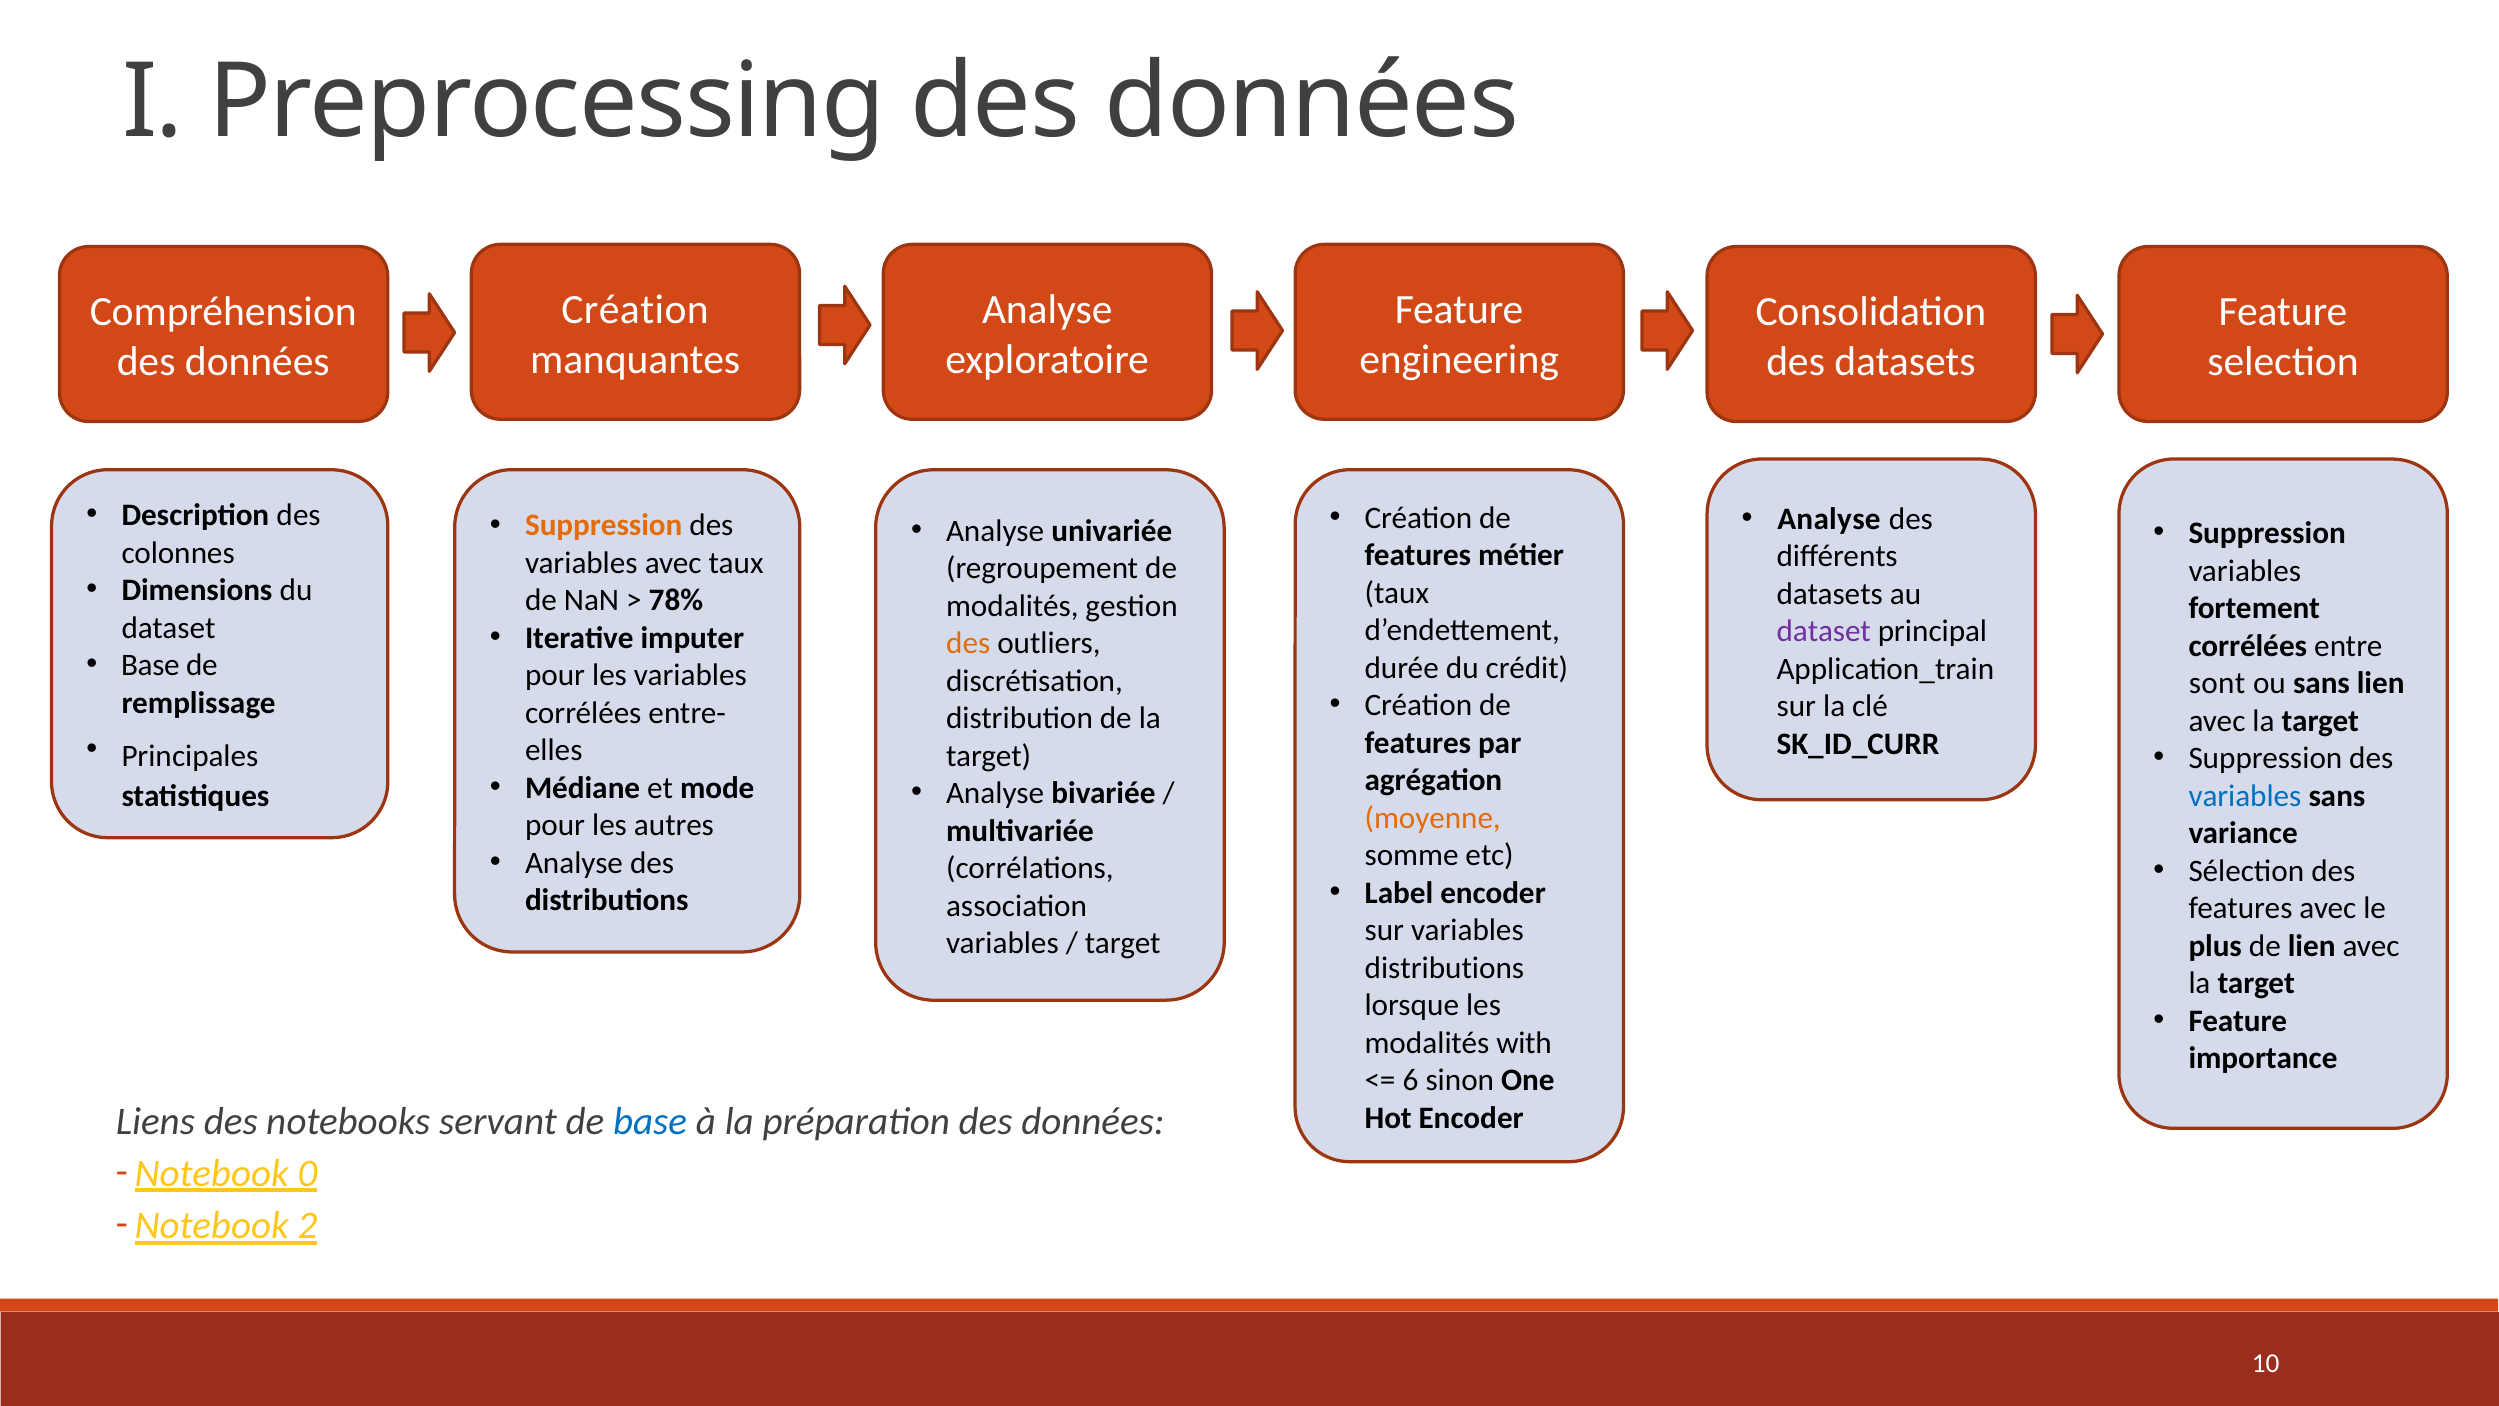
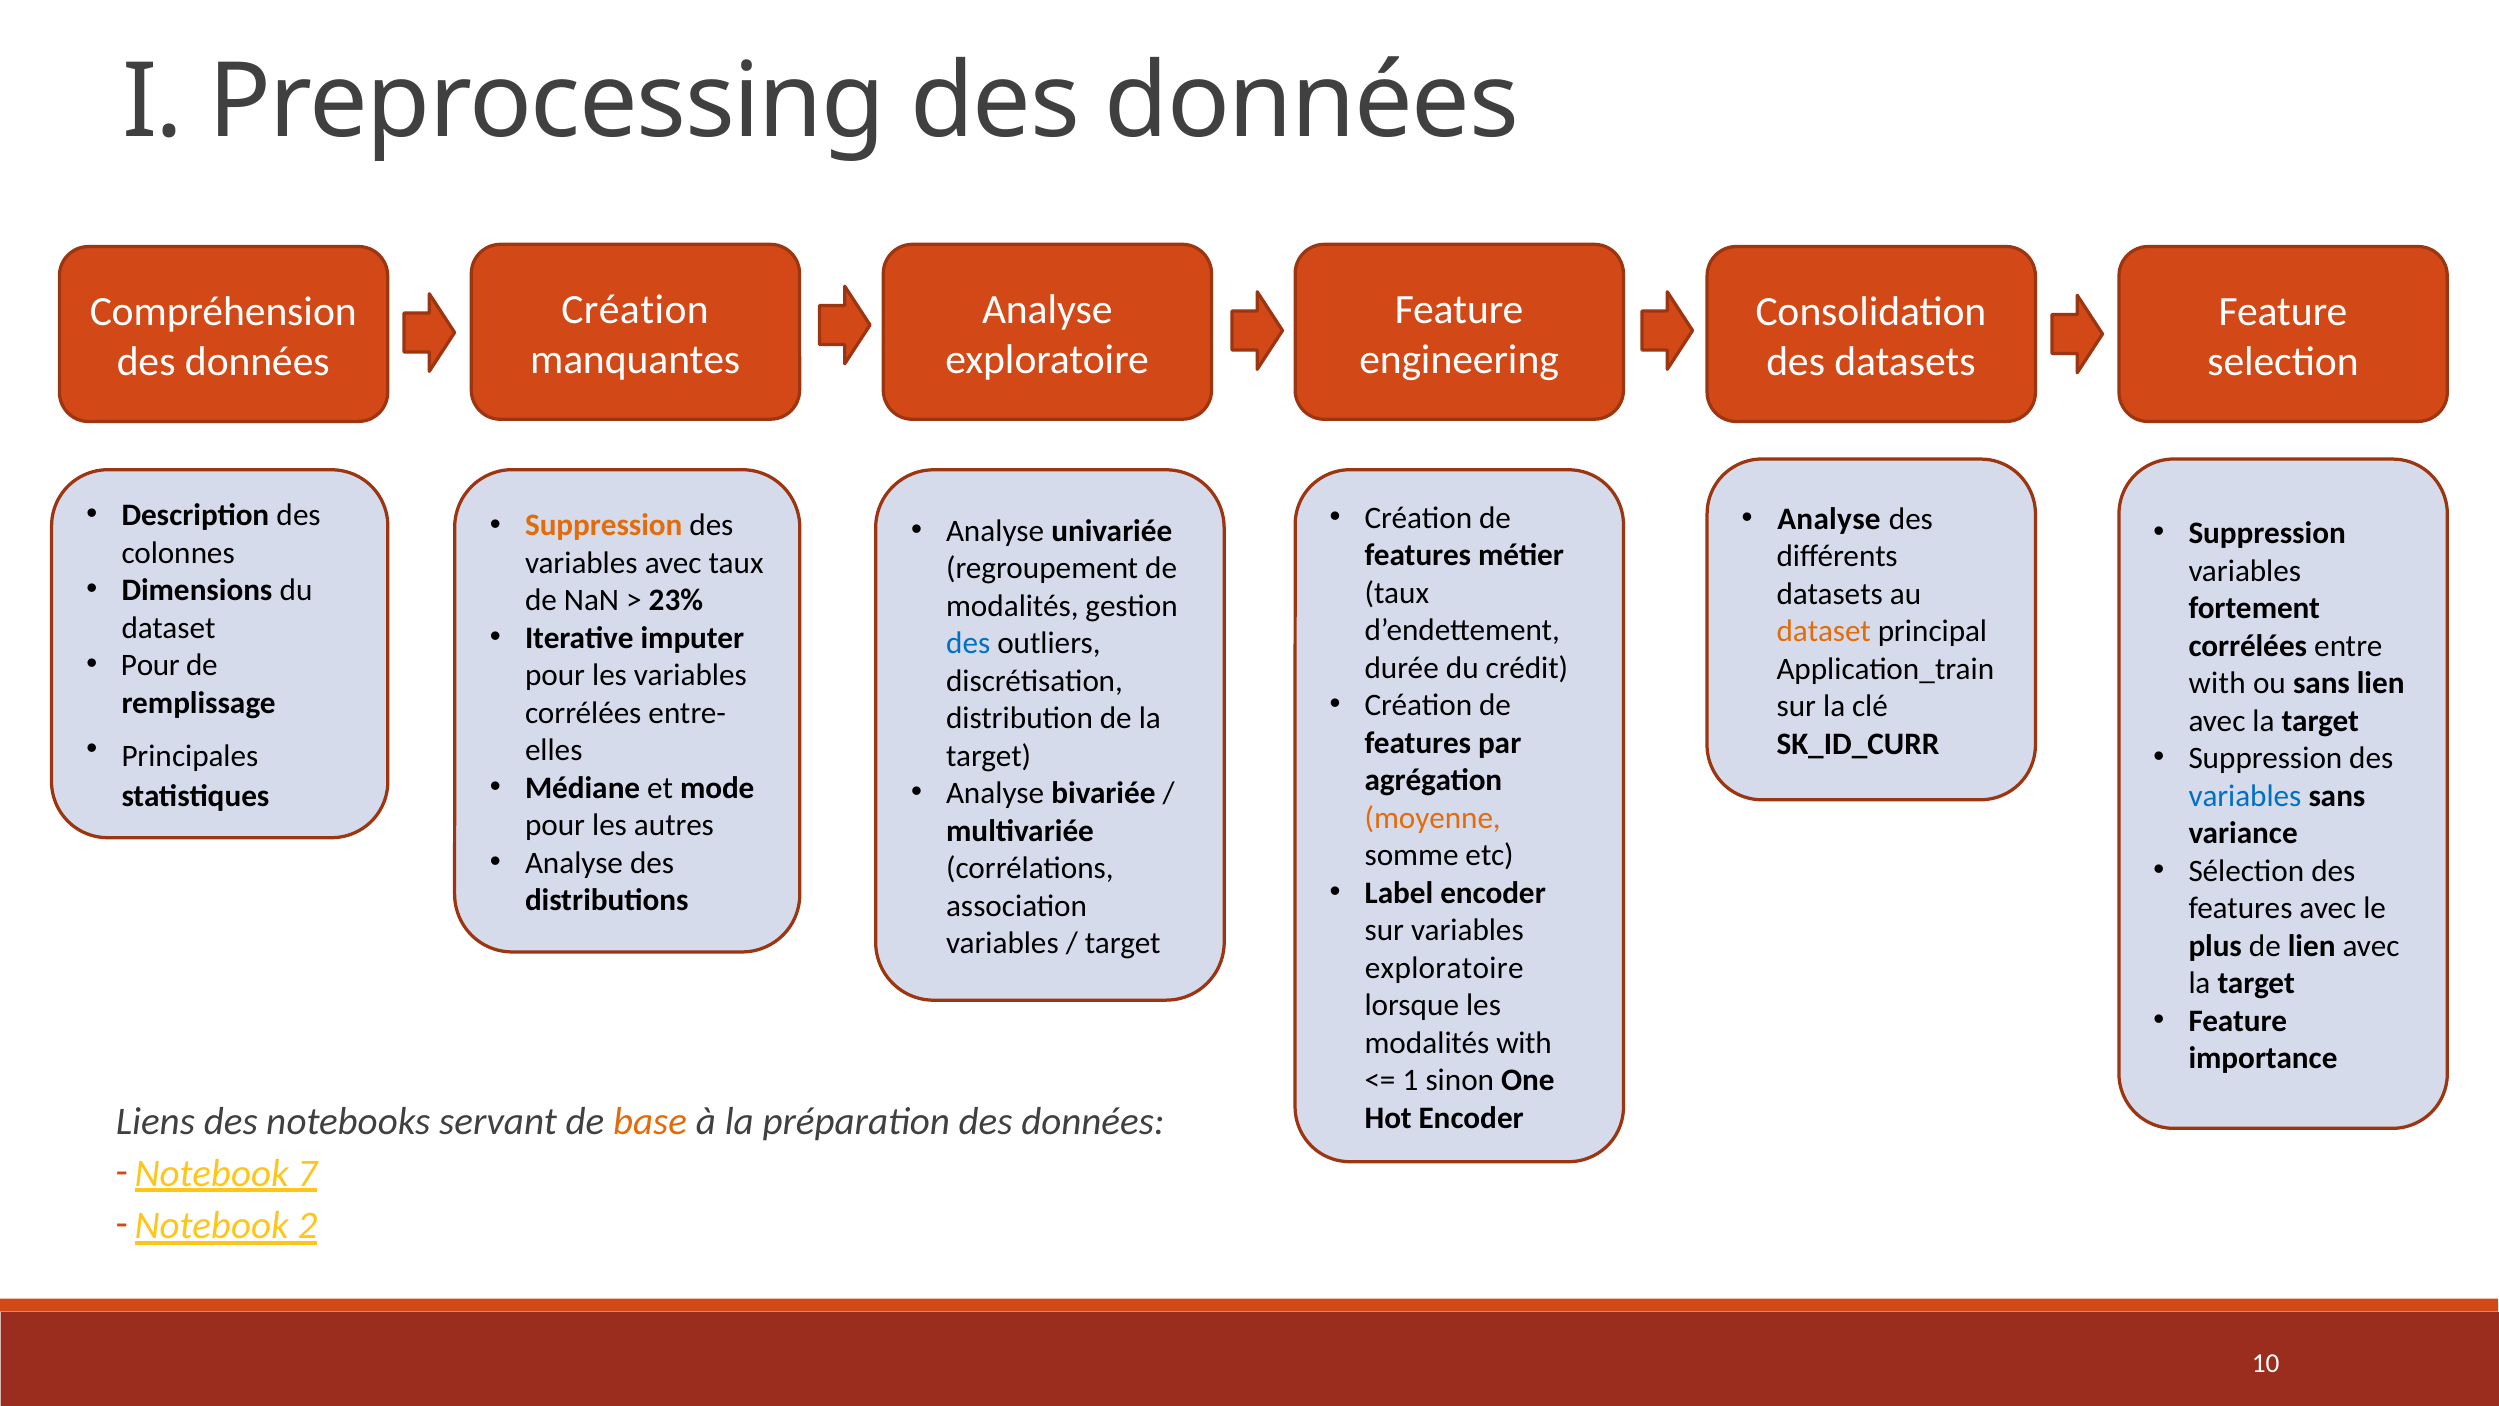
78%: 78% -> 23%
dataset at (1824, 631) colour: purple -> orange
des at (968, 643) colour: orange -> blue
Base at (150, 665): Base -> Pour
sont at (2217, 683): sont -> with
distributions at (1444, 968): distributions -> exploratoire
6: 6 -> 1
base at (650, 1121) colour: blue -> orange
0: 0 -> 7
